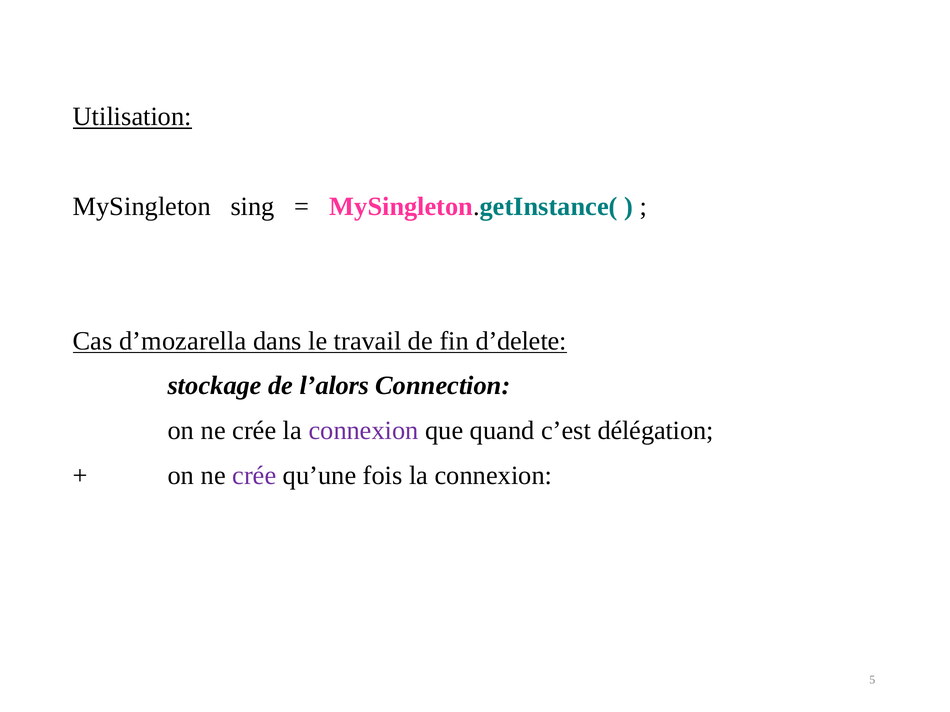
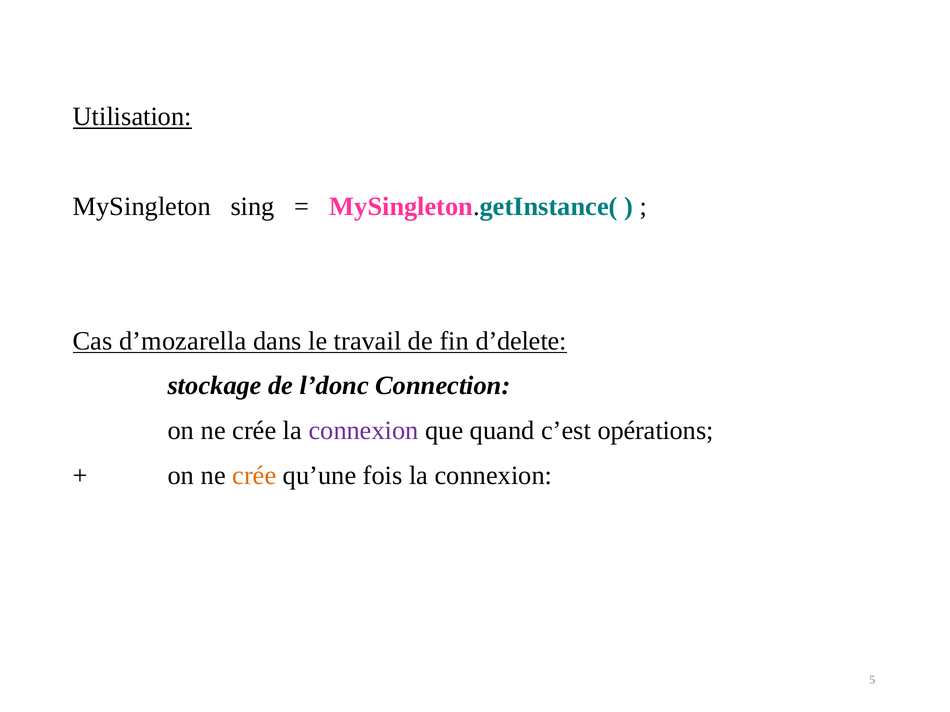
l’alors: l’alors -> l’donc
délégation: délégation -> opérations
crée at (254, 476) colour: purple -> orange
